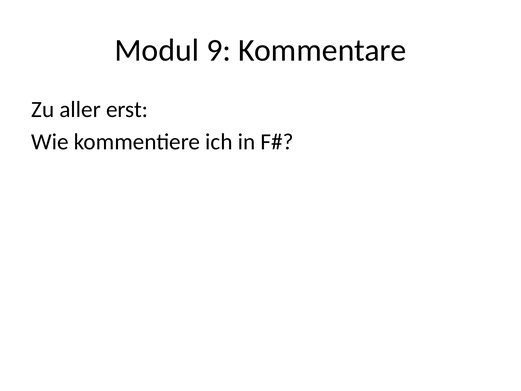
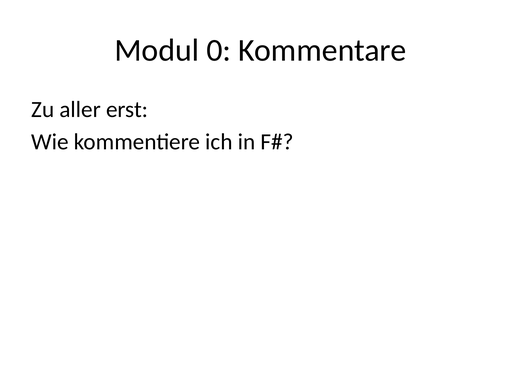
9: 9 -> 0
